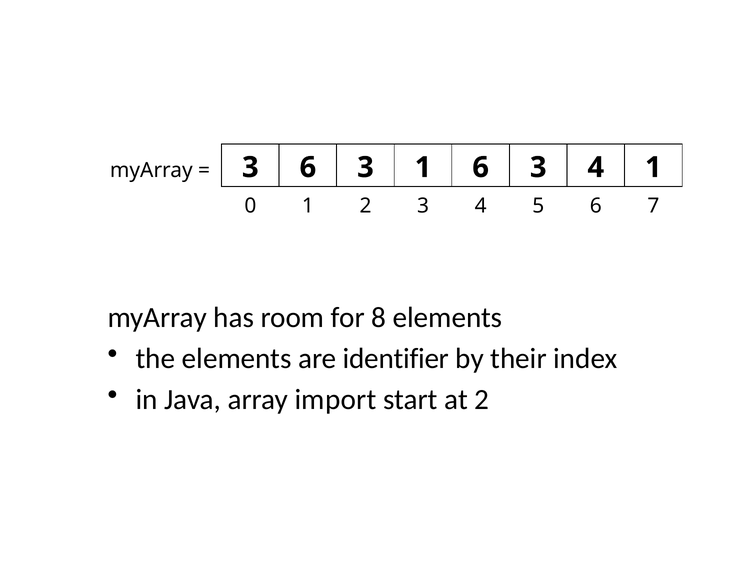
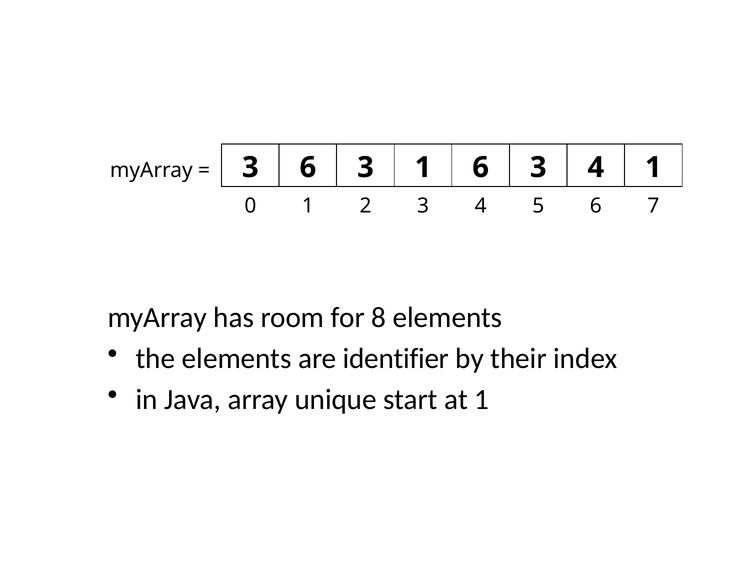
import: import -> unique
at 2: 2 -> 1
